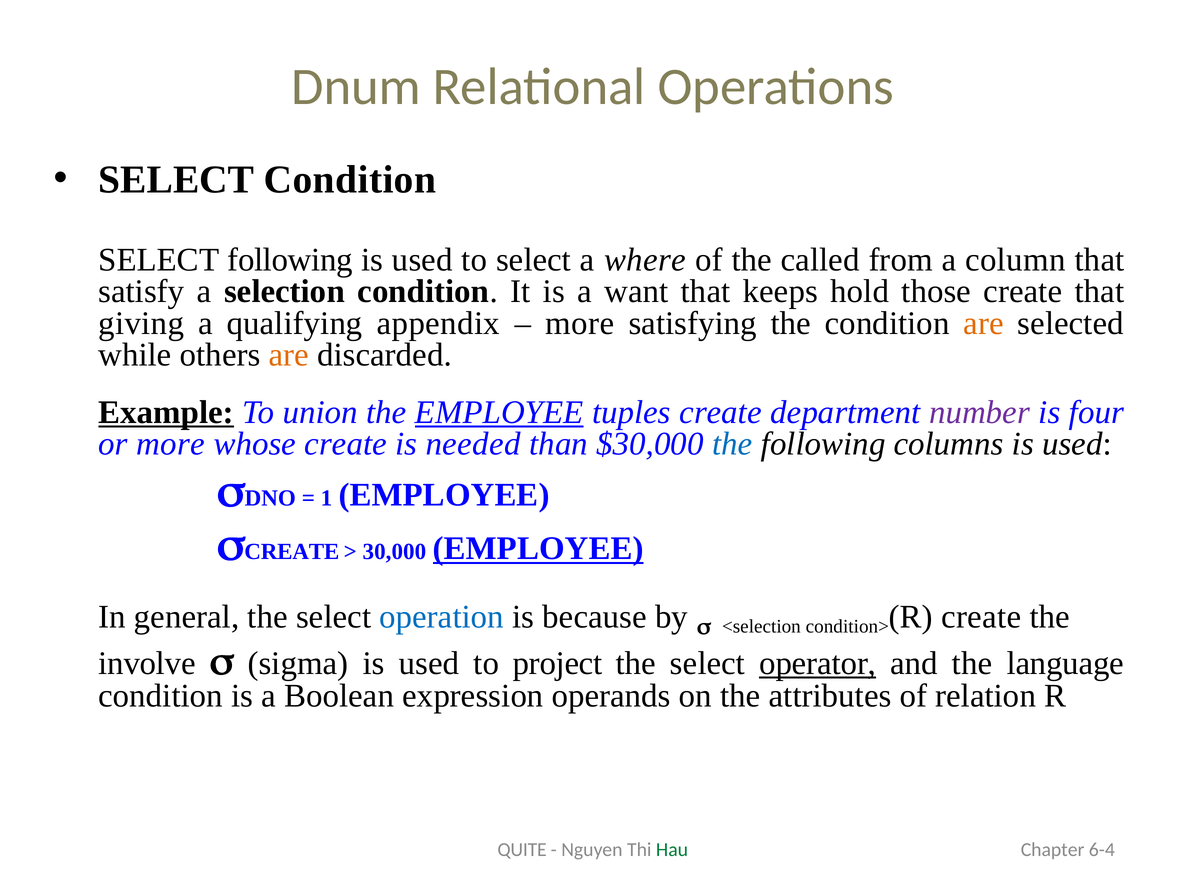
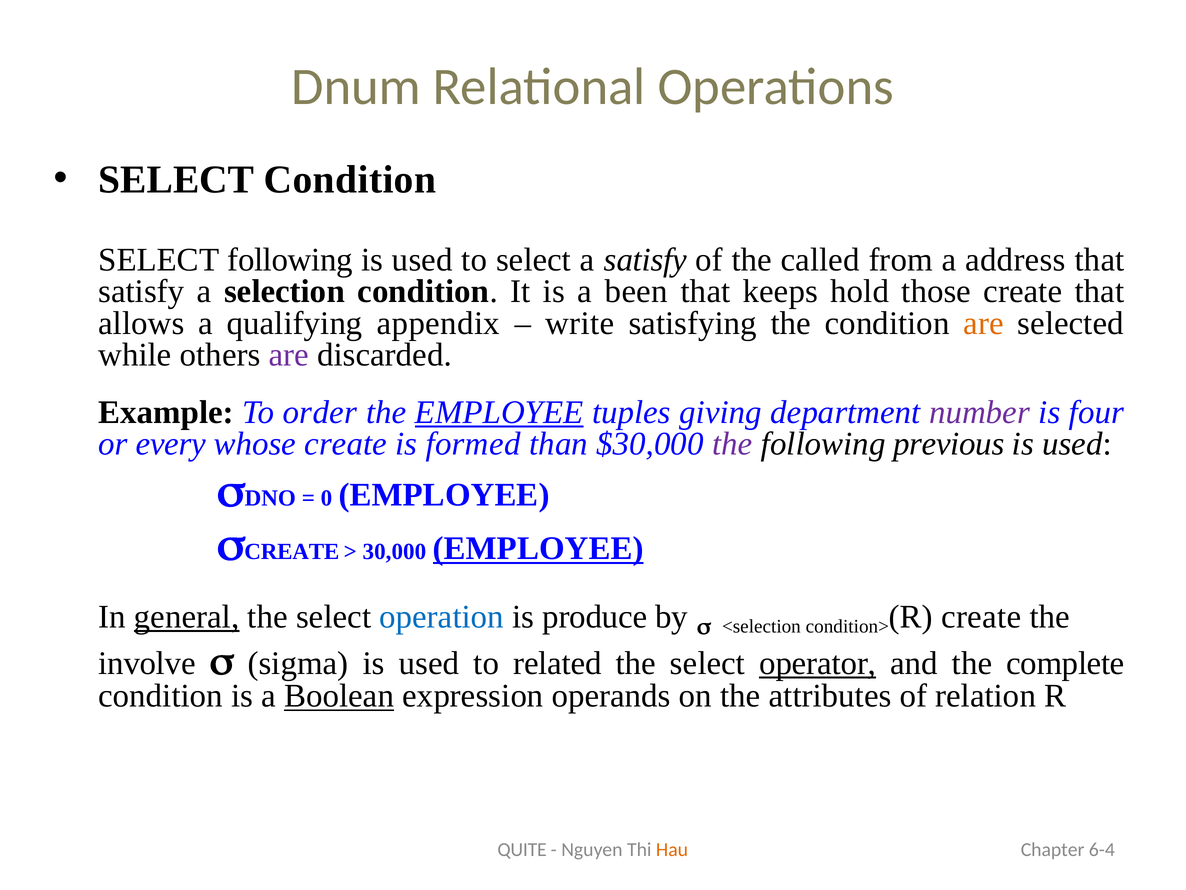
a where: where -> satisfy
column: column -> address
want: want -> been
giving: giving -> allows
more at (580, 323): more -> write
are at (289, 355) colour: orange -> purple
Example underline: present -> none
union: union -> order
tuples create: create -> giving
or more: more -> every
needed: needed -> formed
the at (732, 444) colour: blue -> purple
columns: columns -> previous
1: 1 -> 0
general underline: none -> present
because: because -> produce
project: project -> related
language: language -> complete
Boolean underline: none -> present
Hau colour: green -> orange
